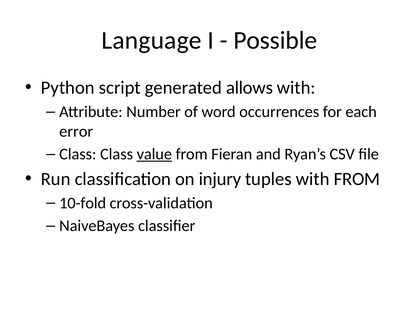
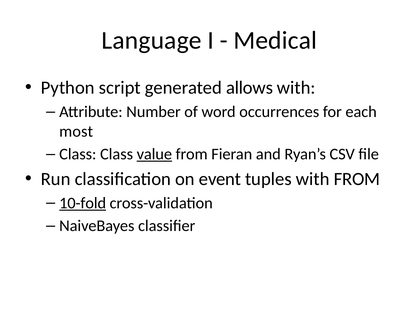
Possible: Possible -> Medical
error: error -> most
injury: injury -> event
10-fold underline: none -> present
